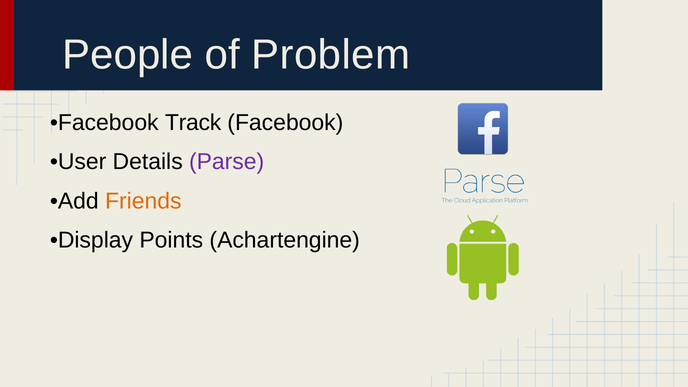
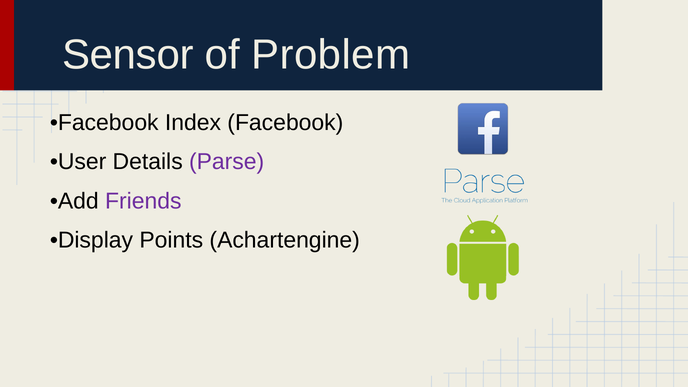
People: People -> Sensor
Track: Track -> Index
Friends colour: orange -> purple
